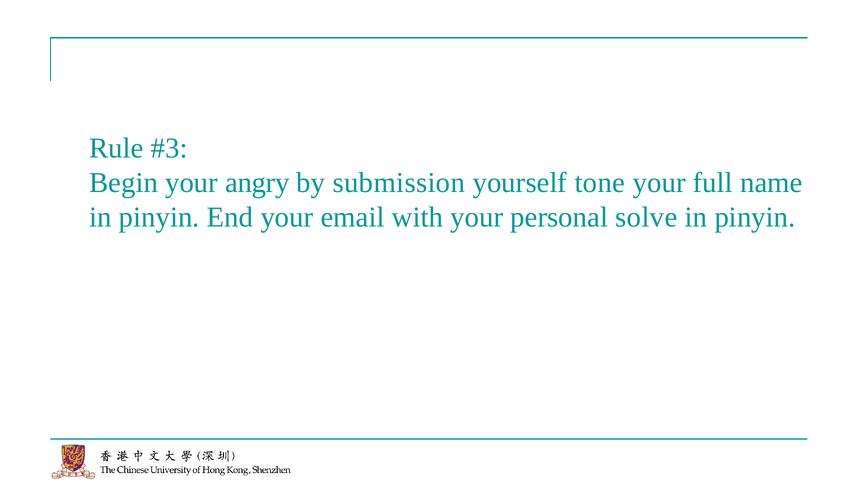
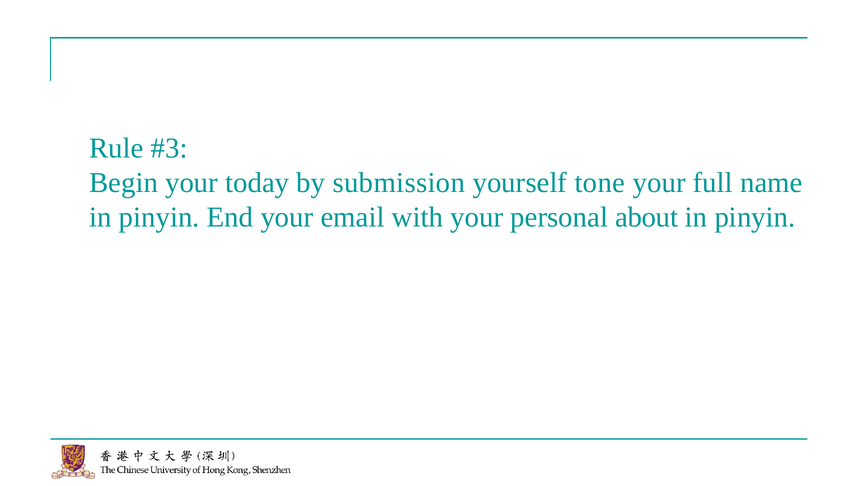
angry: angry -> today
solve: solve -> about
